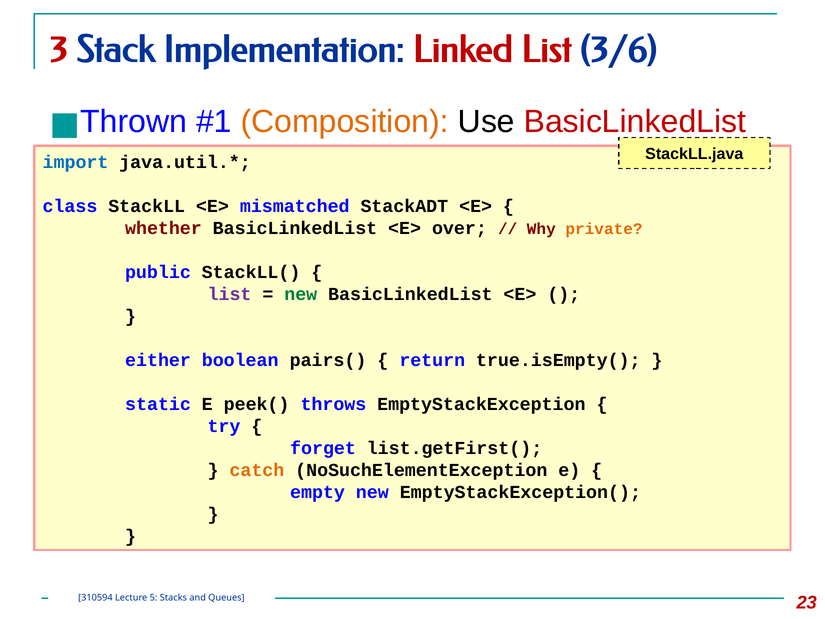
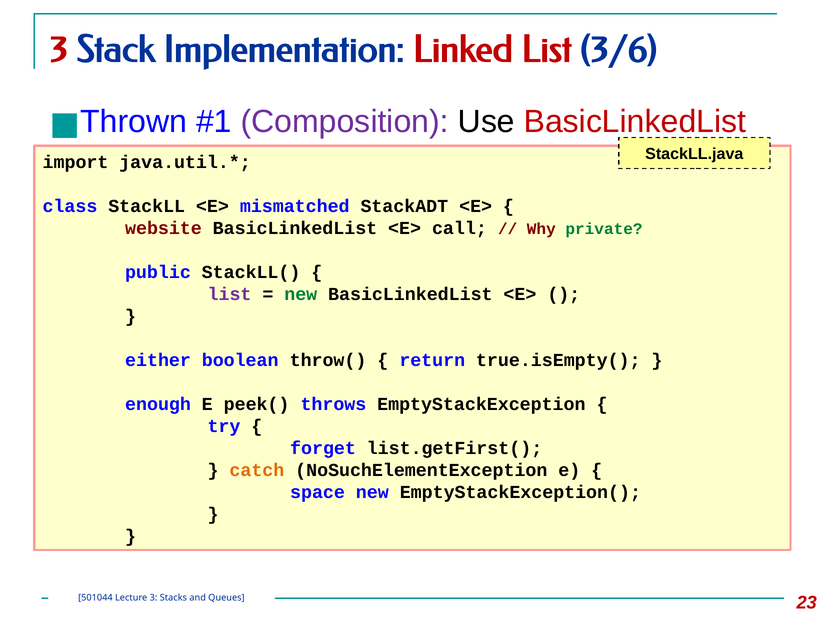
Composition colour: orange -> purple
import colour: blue -> black
whether: whether -> website
over: over -> call
private colour: orange -> green
pairs(: pairs( -> throw(
static: static -> enough
empty: empty -> space
310594: 310594 -> 501044
Lecture 5: 5 -> 3
